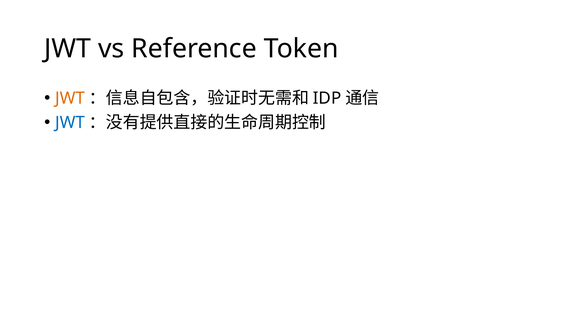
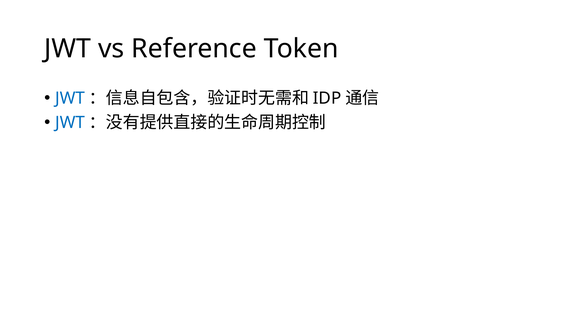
JWT at (70, 98) colour: orange -> blue
